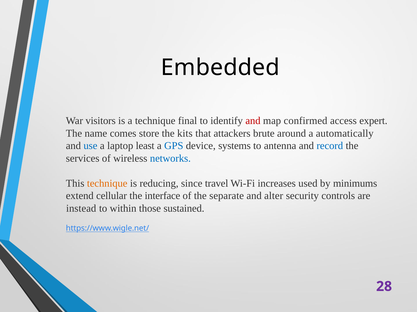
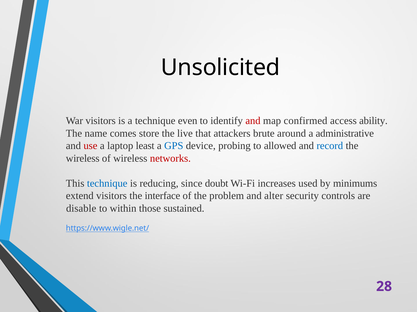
Embedded: Embedded -> Unsolicited
final: final -> even
expert: expert -> ability
kits: kits -> live
automatically: automatically -> administrative
use colour: blue -> red
systems: systems -> probing
antenna: antenna -> allowed
services at (83, 159): services -> wireless
networks colour: blue -> red
technique at (107, 184) colour: orange -> blue
travel: travel -> doubt
extend cellular: cellular -> visitors
separate: separate -> problem
instead: instead -> disable
